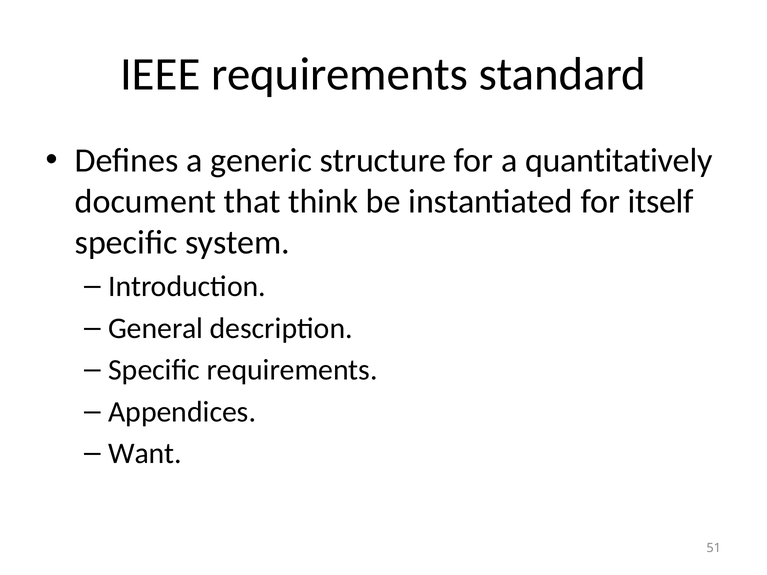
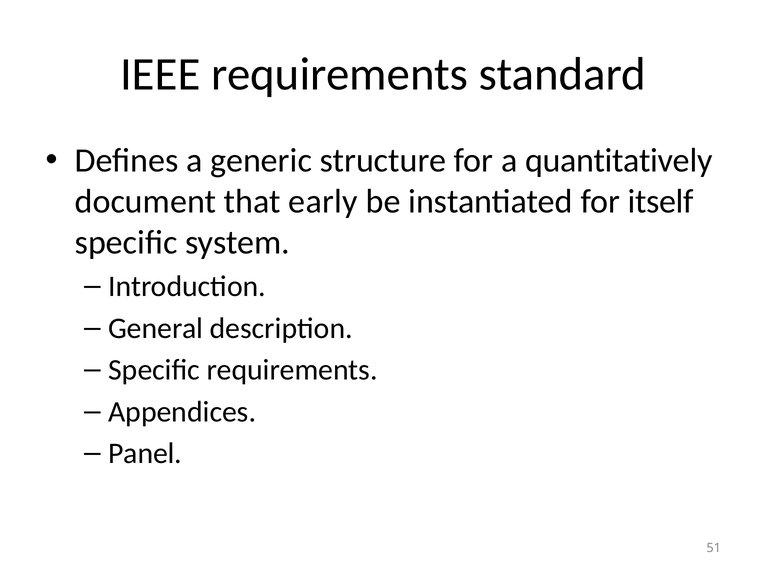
think: think -> early
Want: Want -> Panel
